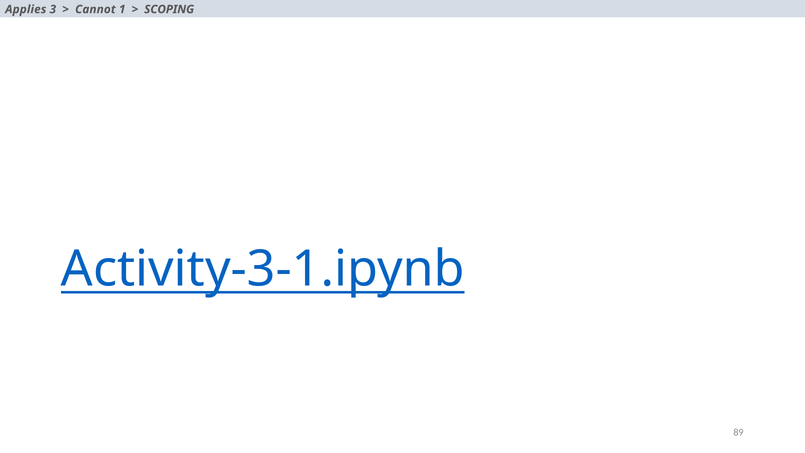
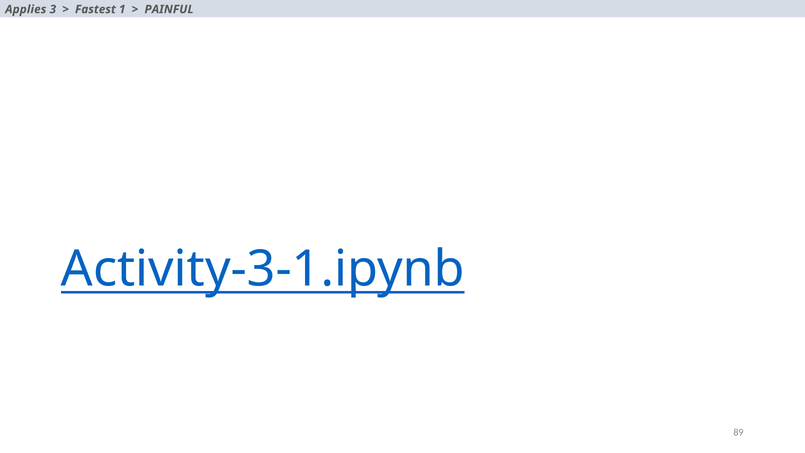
Cannot: Cannot -> Fastest
SCOPING: SCOPING -> PAINFUL
